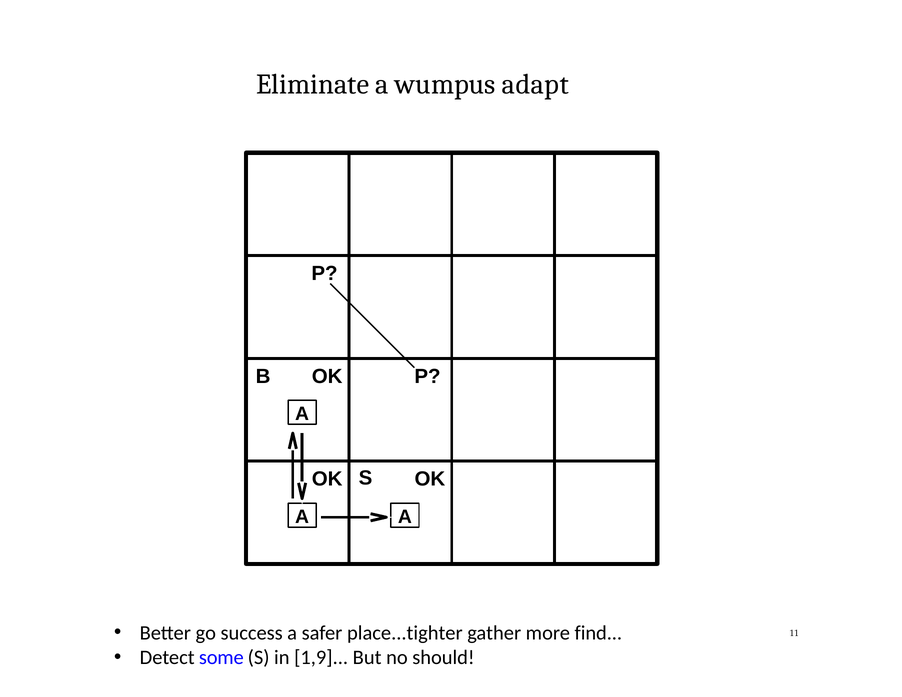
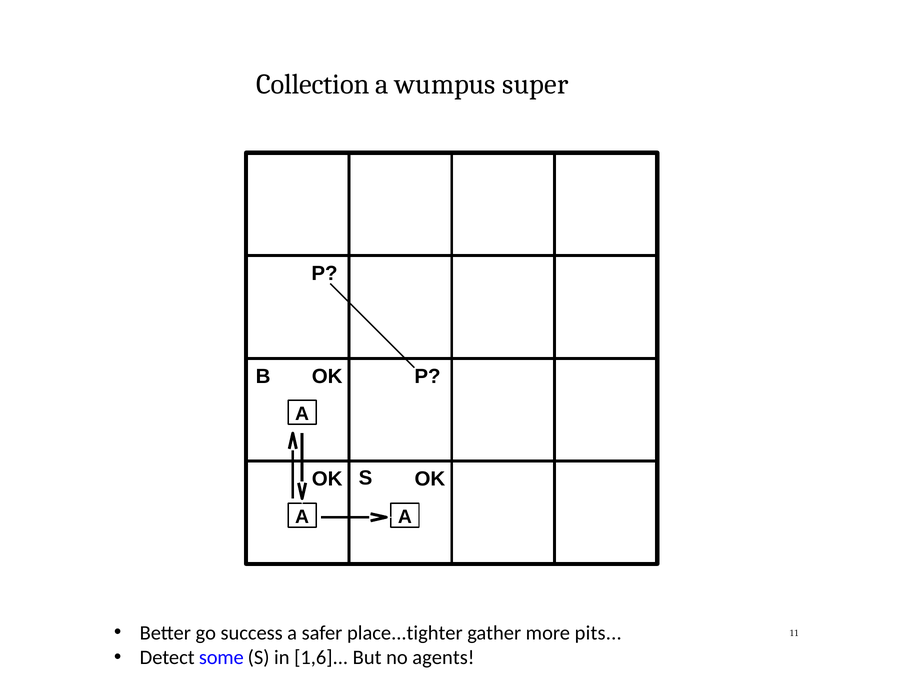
Eliminate: Eliminate -> Collection
adapt: adapt -> super
find: find -> pits
1,9: 1,9 -> 1,6
should: should -> agents
